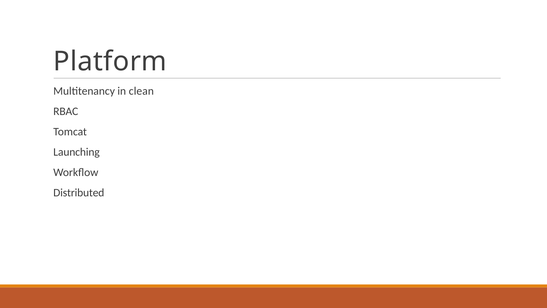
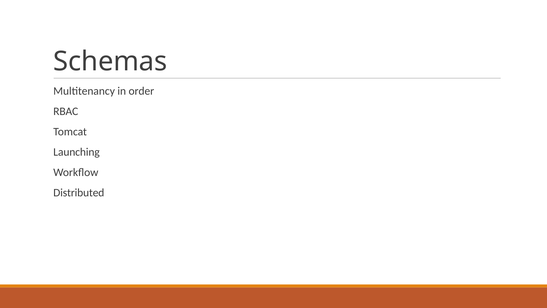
Platform: Platform -> Schemas
clean: clean -> order
